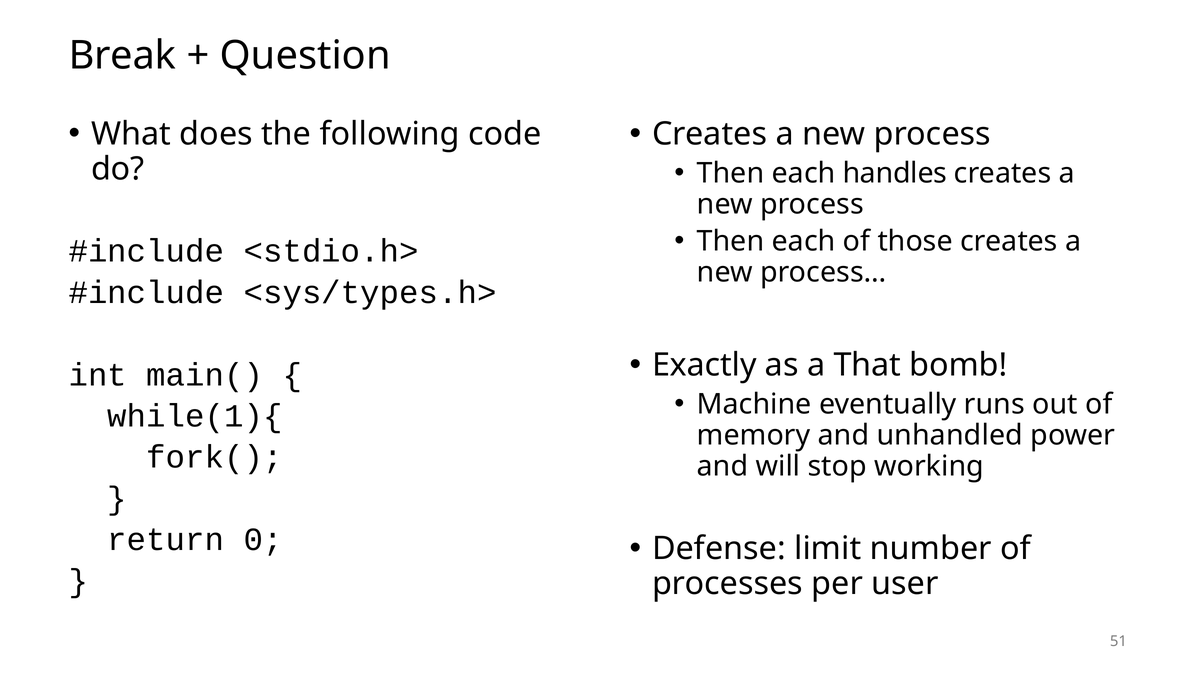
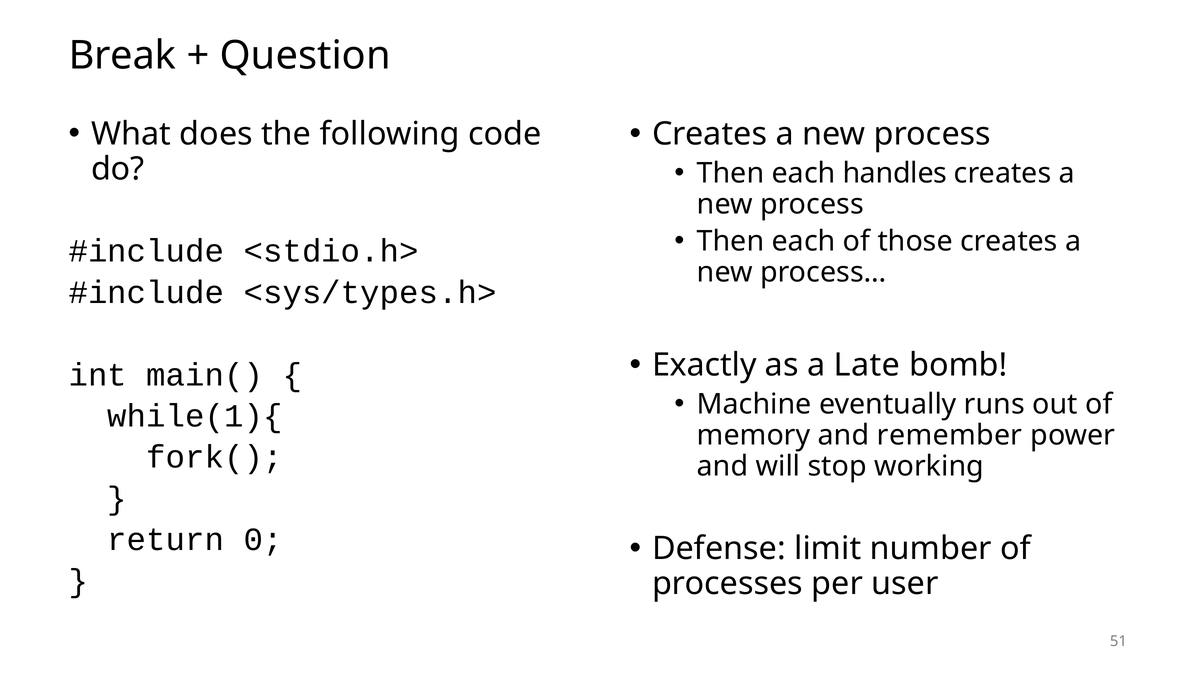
That: That -> Late
unhandled: unhandled -> remember
